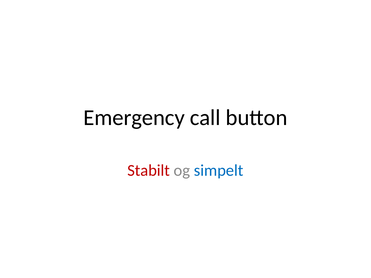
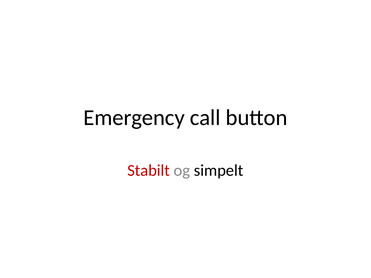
simpelt colour: blue -> black
